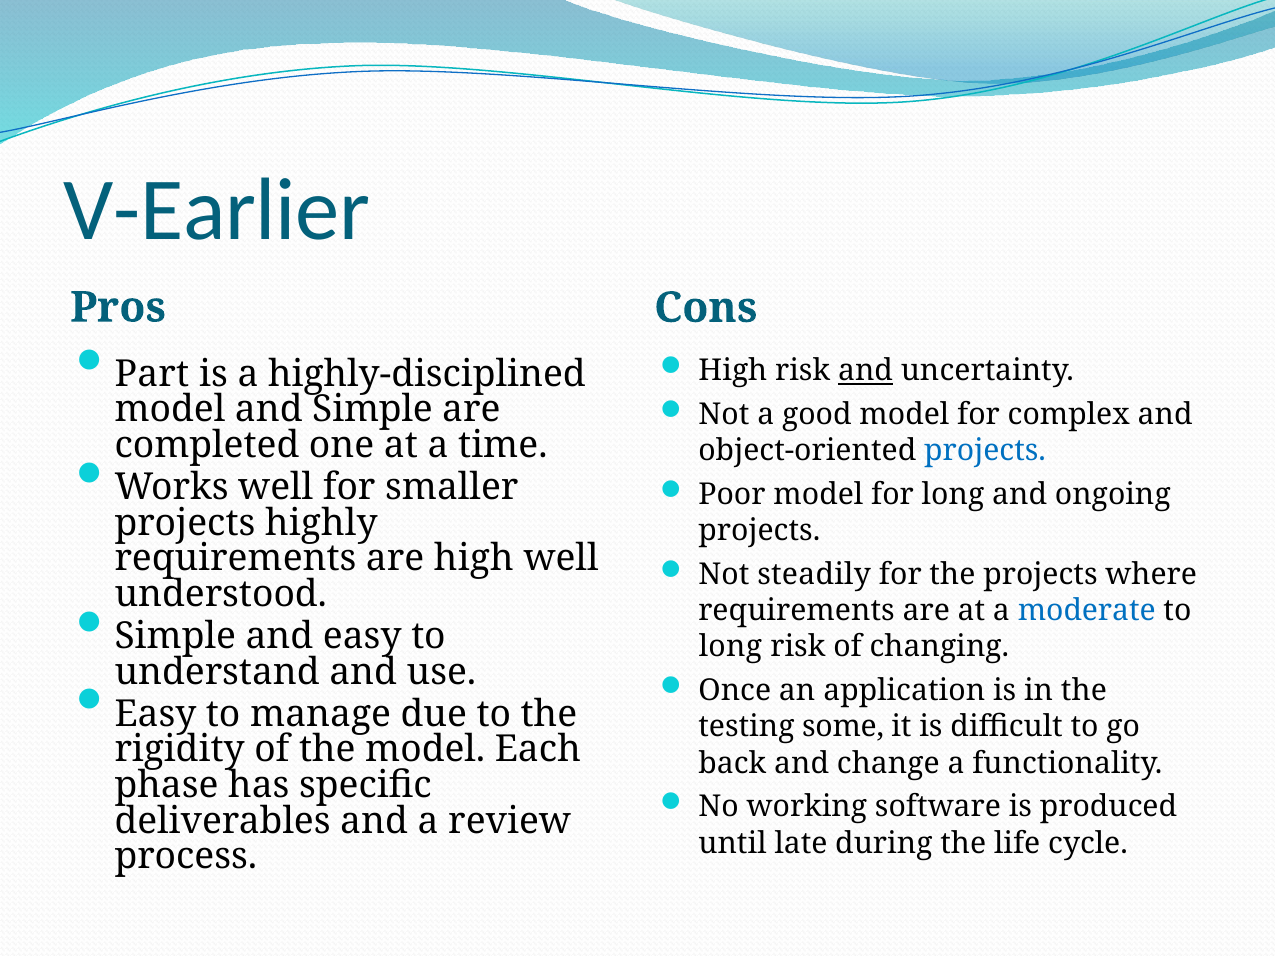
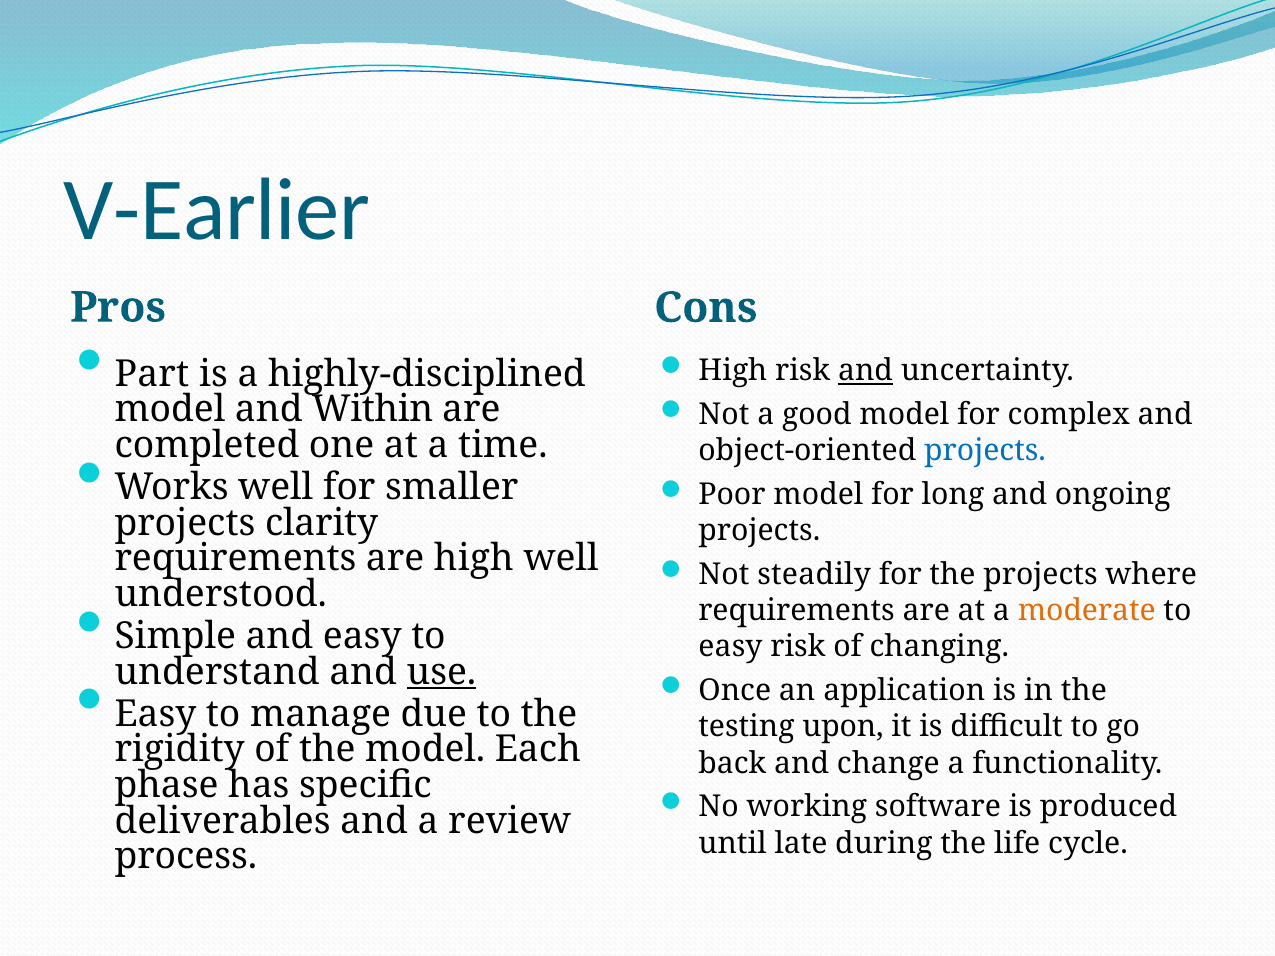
and Simple: Simple -> Within
highly: highly -> clarity
moderate colour: blue -> orange
long at (730, 647): long -> easy
use underline: none -> present
some: some -> upon
